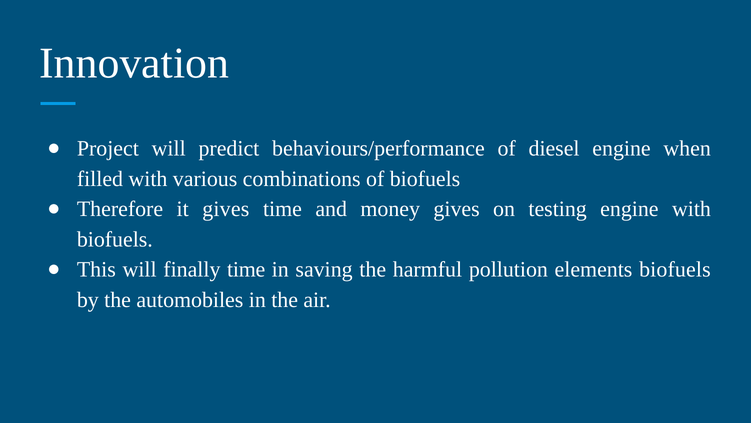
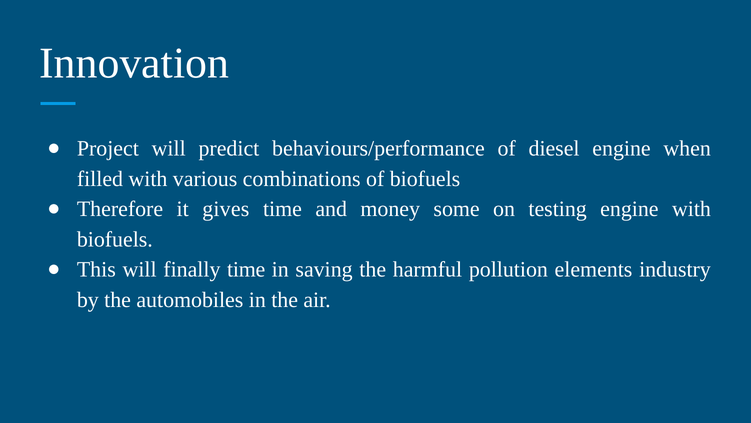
money gives: gives -> some
elements biofuels: biofuels -> industry
